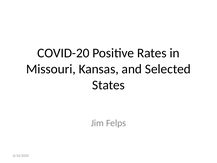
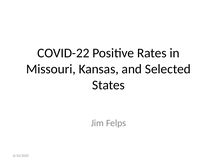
COVID-20: COVID-20 -> COVID-22
